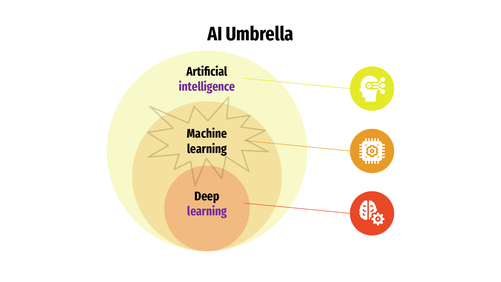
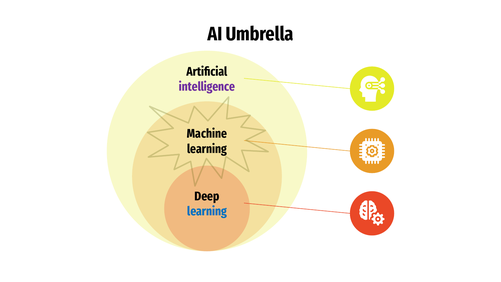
learning at (207, 211) colour: purple -> blue
